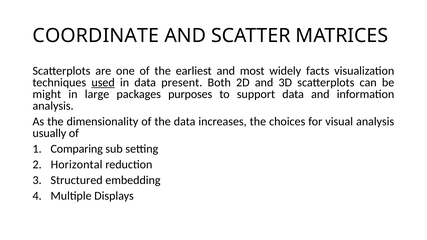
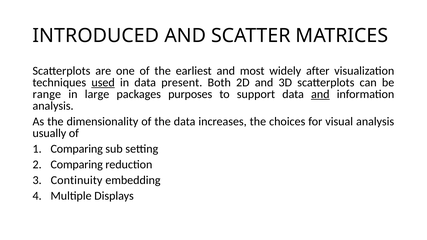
COORDINATE: COORDINATE -> INTRODUCED
facts: facts -> after
might: might -> range
and at (320, 94) underline: none -> present
Horizontal at (77, 165): Horizontal -> Comparing
Structured: Structured -> Continuity
